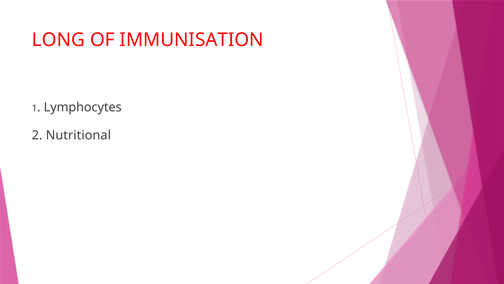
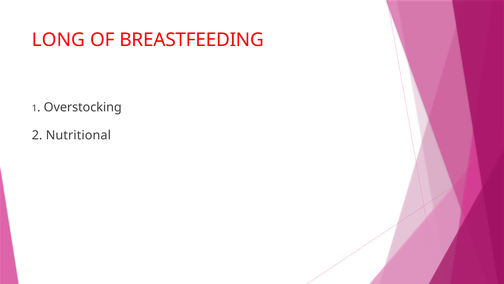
IMMUNISATION: IMMUNISATION -> BREASTFEEDING
Lymphocytes: Lymphocytes -> Overstocking
